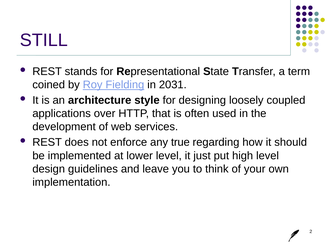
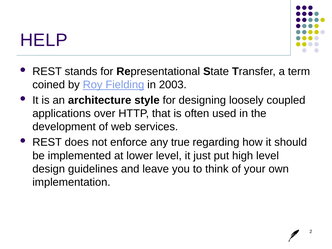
STILL: STILL -> HELP
2031: 2031 -> 2003
